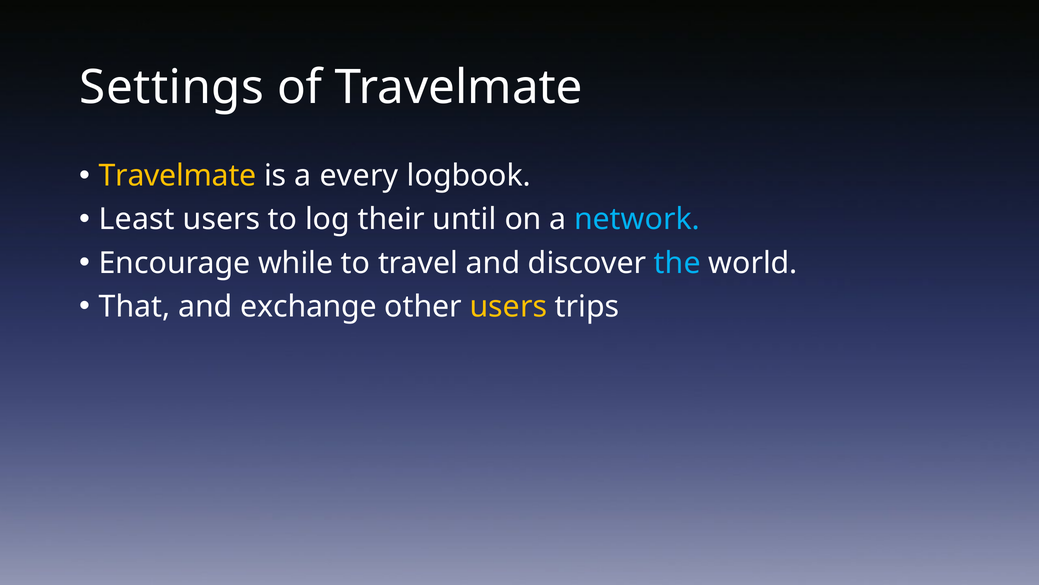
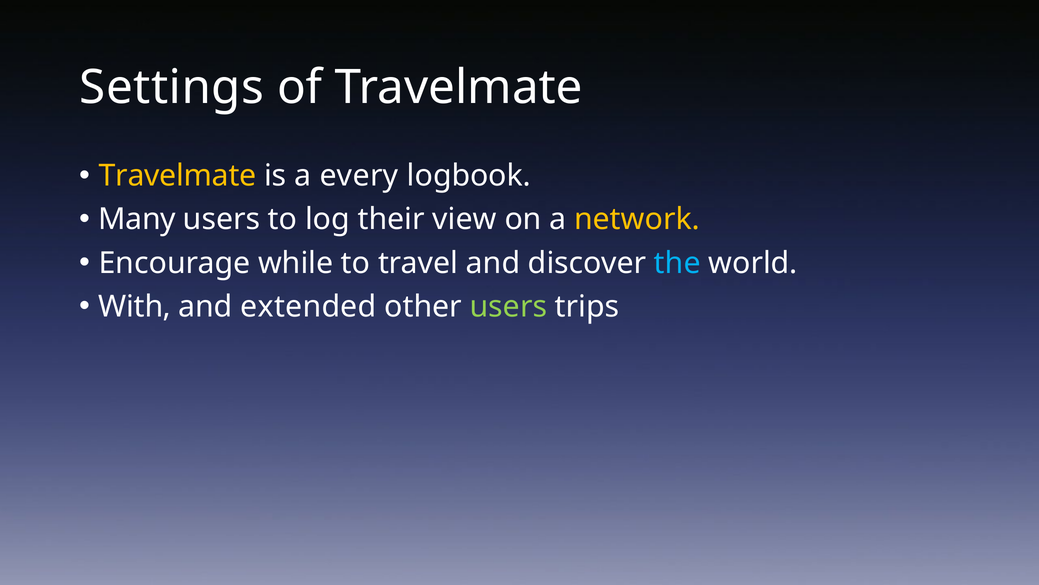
Least: Least -> Many
until: until -> view
network colour: light blue -> yellow
That: That -> With
exchange: exchange -> extended
users at (508, 306) colour: yellow -> light green
